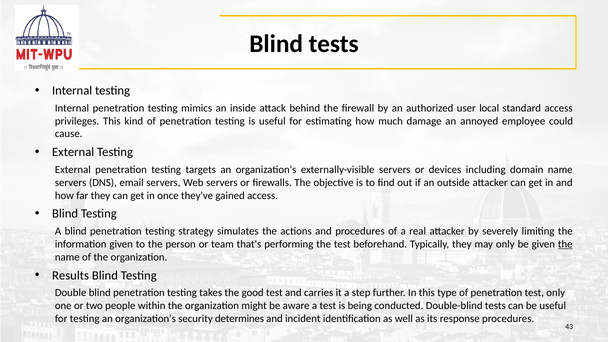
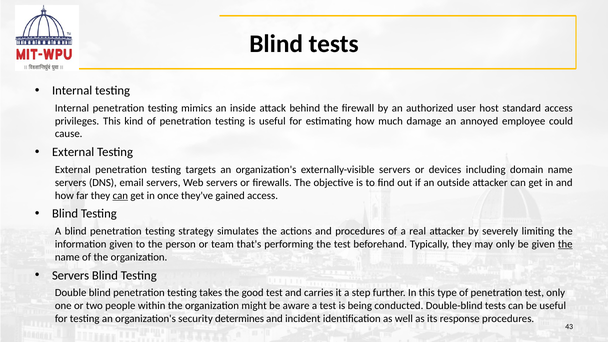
local: local -> host
can at (120, 196) underline: none -> present
Results at (71, 275): Results -> Servers
